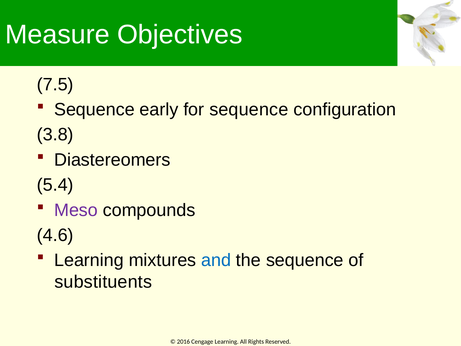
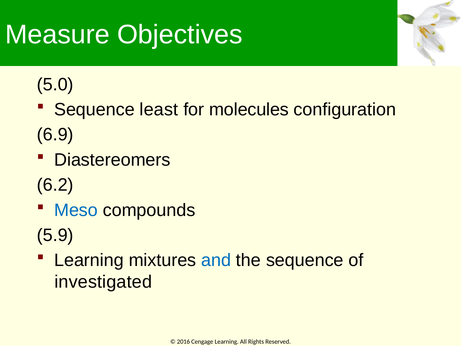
7.5: 7.5 -> 5.0
early: early -> least
for sequence: sequence -> molecules
3.8: 3.8 -> 6.9
5.4: 5.4 -> 6.2
Meso colour: purple -> blue
4.6: 4.6 -> 5.9
substituents: substituents -> investigated
